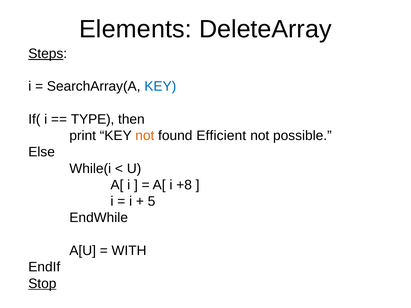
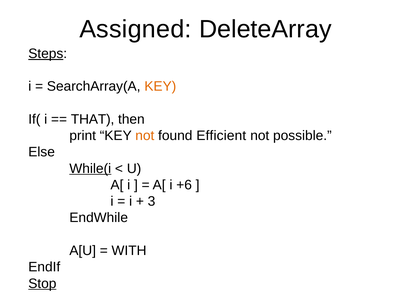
Elements: Elements -> Assigned
KEY at (160, 86) colour: blue -> orange
TYPE: TYPE -> THAT
While(i underline: none -> present
+8: +8 -> +6
5: 5 -> 3
